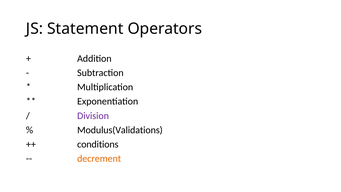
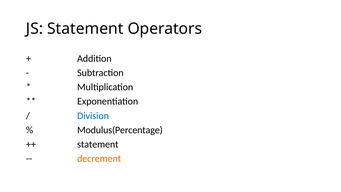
Division colour: purple -> blue
Modulus(Validations: Modulus(Validations -> Modulus(Percentage
conditions at (98, 144): conditions -> statement
